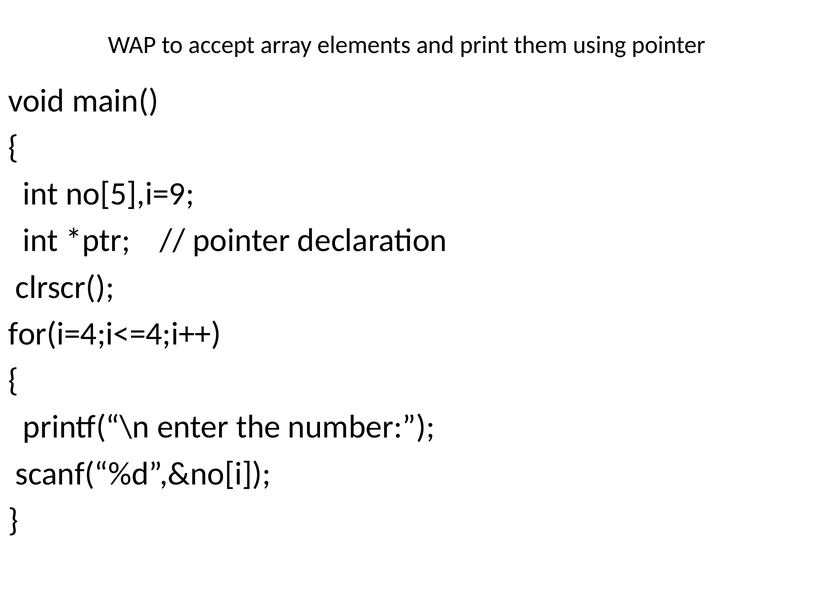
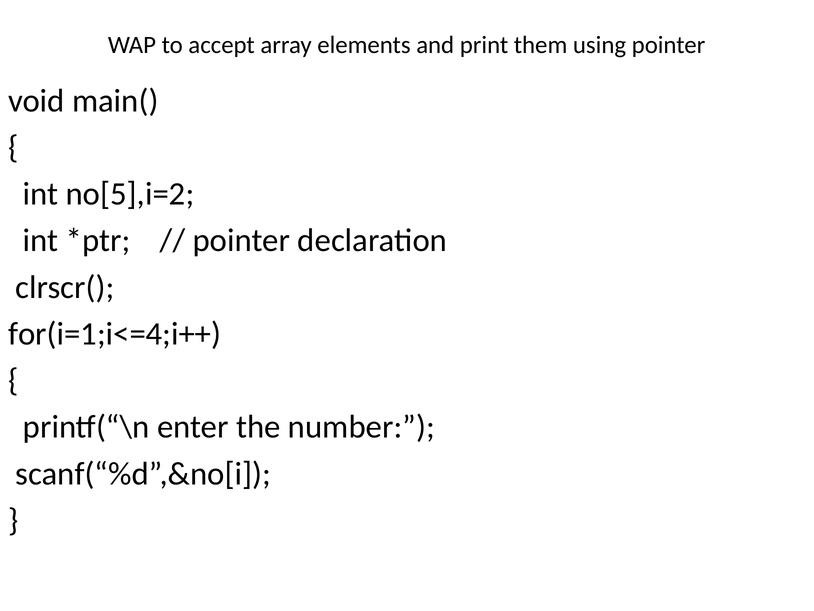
no[5],i=9: no[5],i=9 -> no[5],i=2
for(i=4;i<=4;i++: for(i=4;i<=4;i++ -> for(i=1;i<=4;i++
